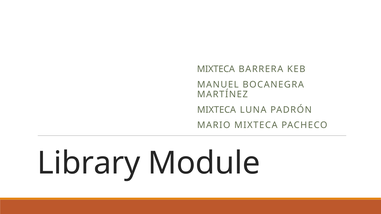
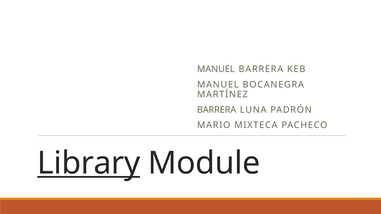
MIXTECA at (216, 69): MIXTECA -> MANUEL
MIXTECA at (217, 110): MIXTECA -> BARRERA
Library underline: none -> present
